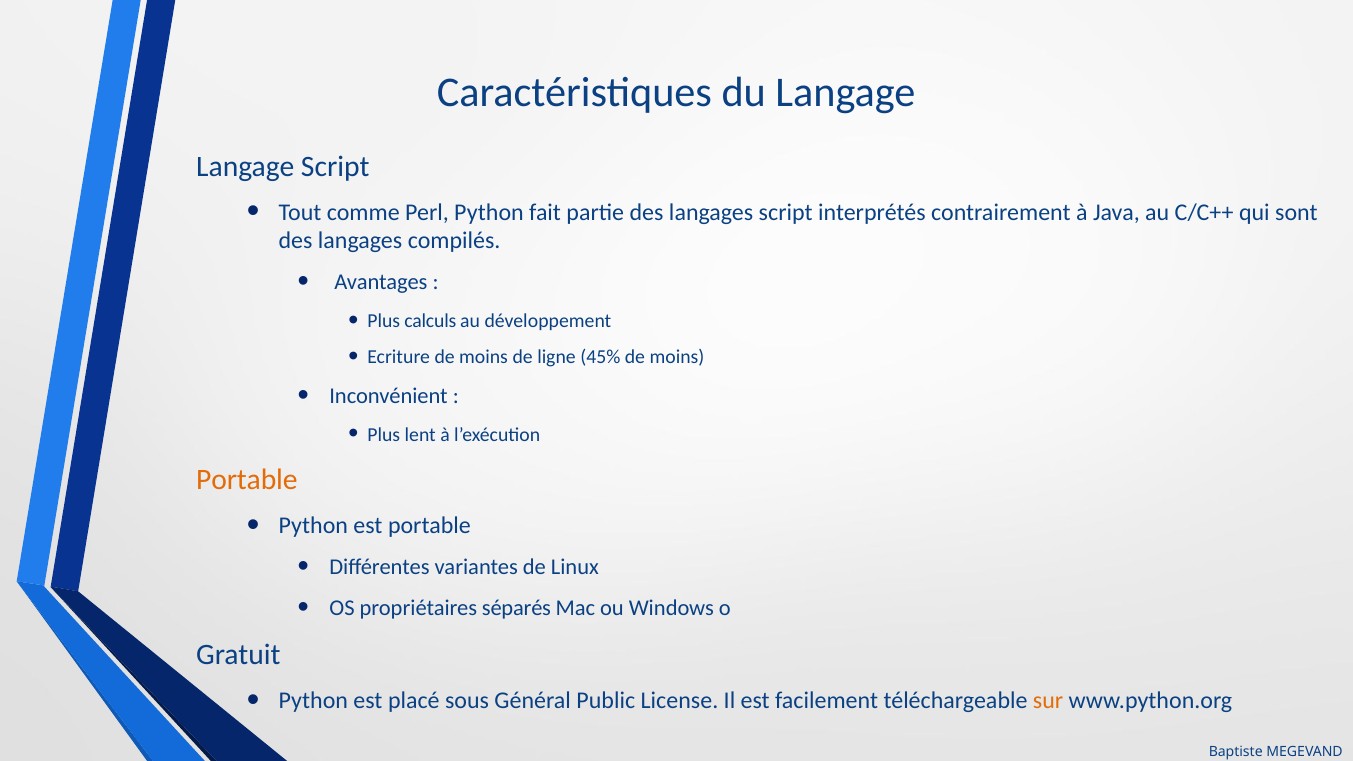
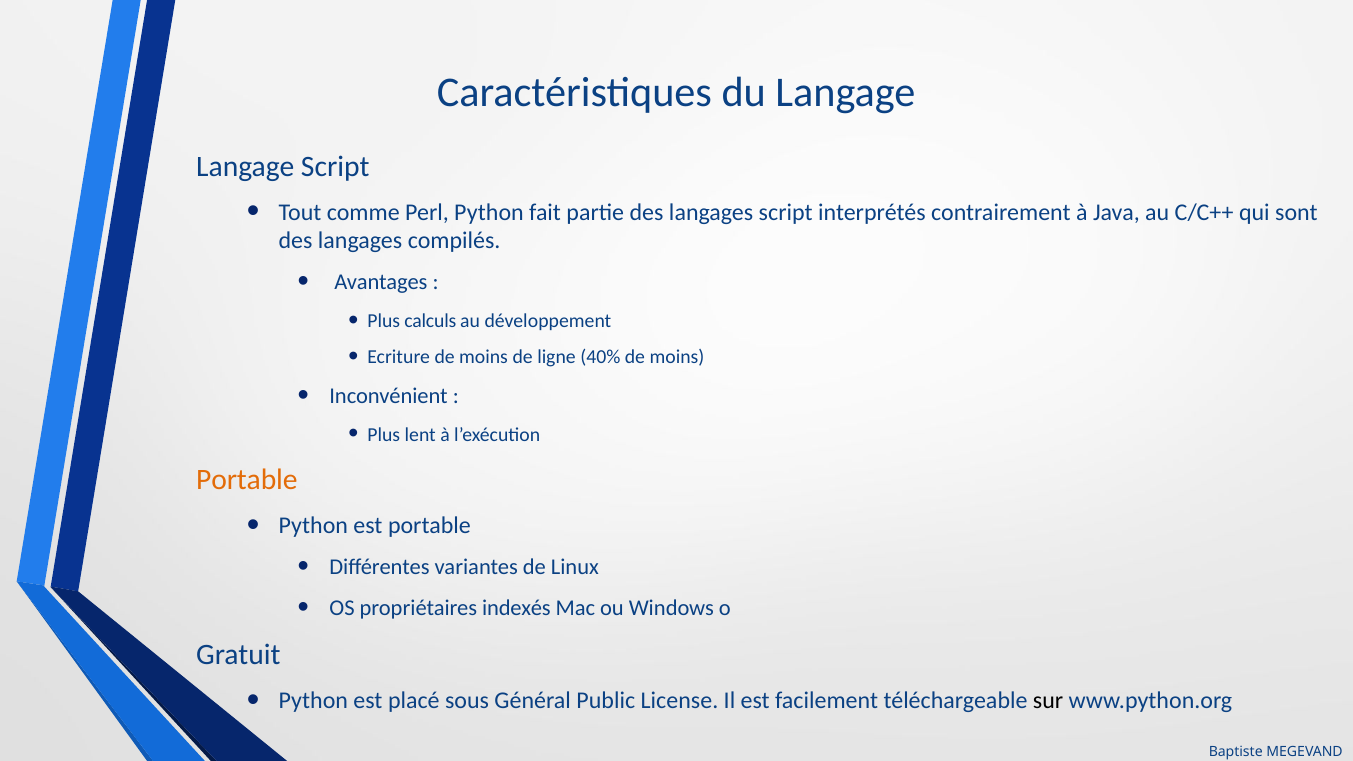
45%: 45% -> 40%
séparés: séparés -> indexés
sur colour: orange -> black
